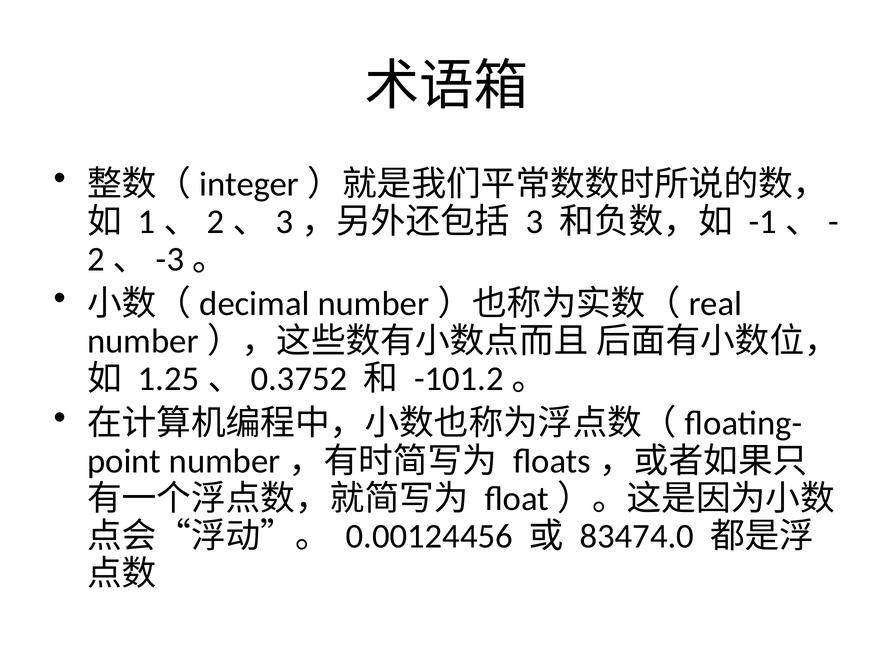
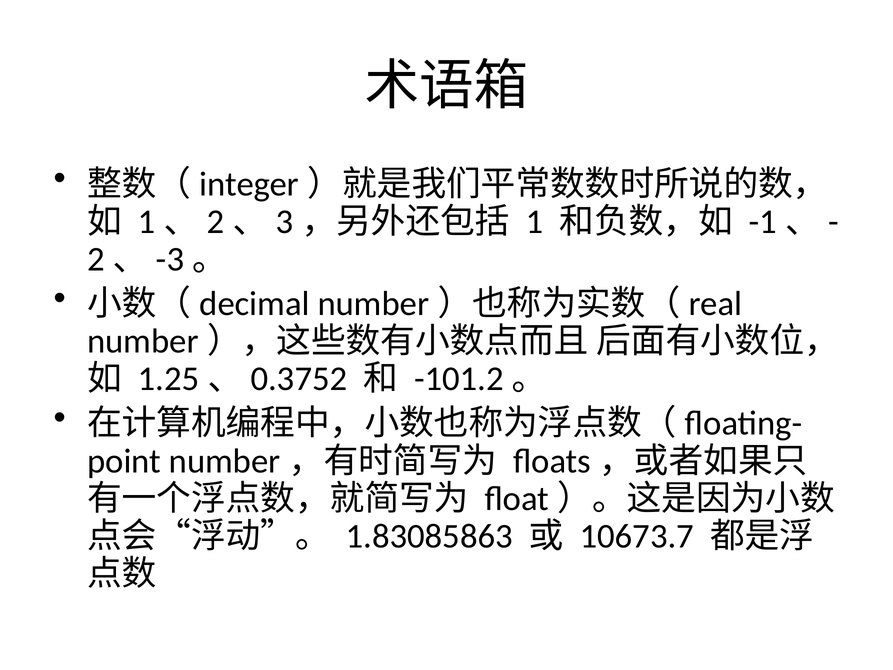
3: 3 -> 1
0.00124456: 0.00124456 -> 1.83085863
83474.0: 83474.0 -> 10673.7
